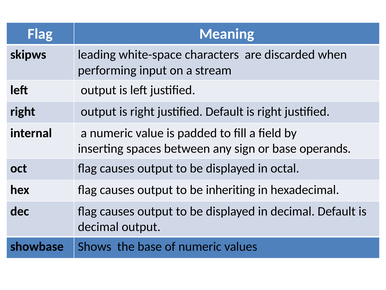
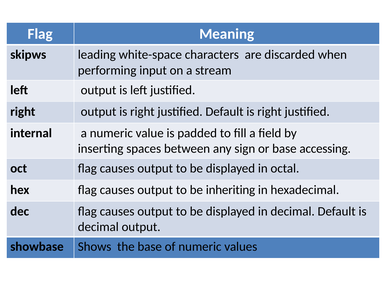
operands: operands -> accessing
